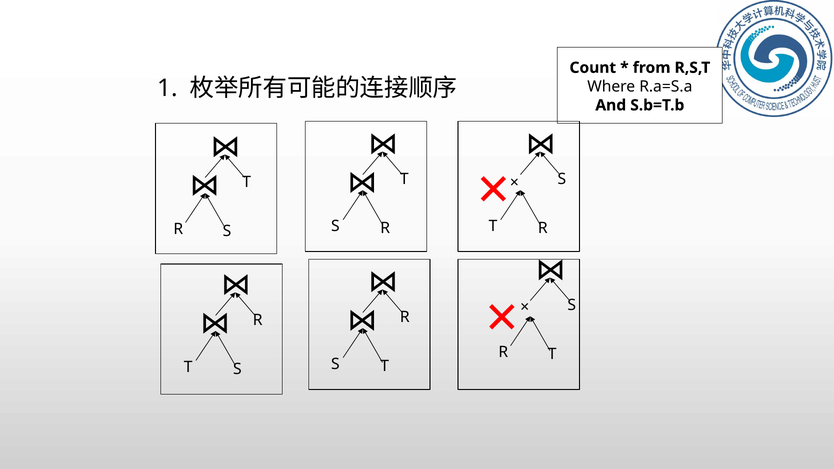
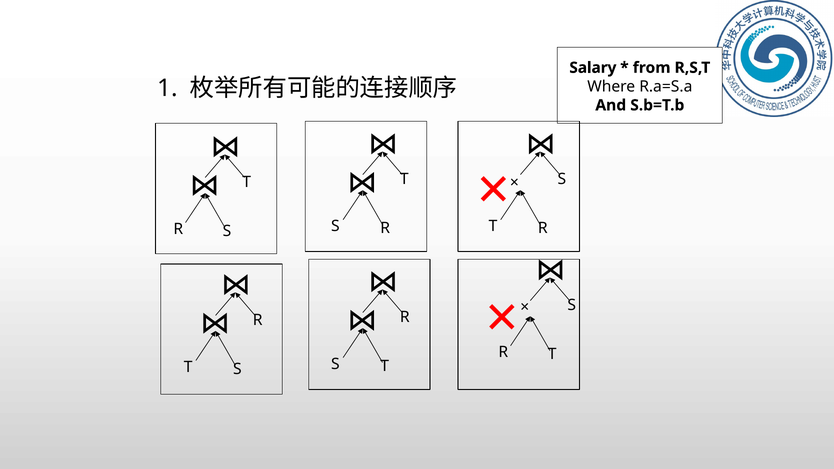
Count: Count -> Salary
